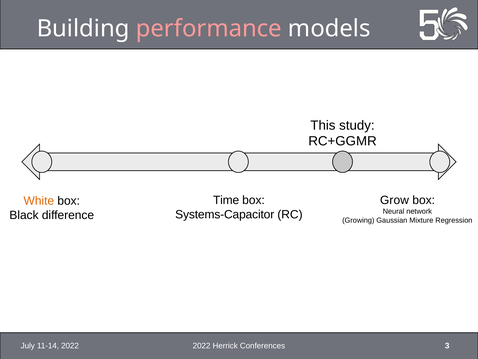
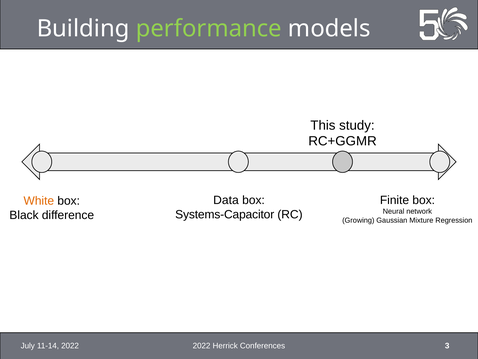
performance colour: pink -> light green
Time: Time -> Data
Grow: Grow -> Finite
